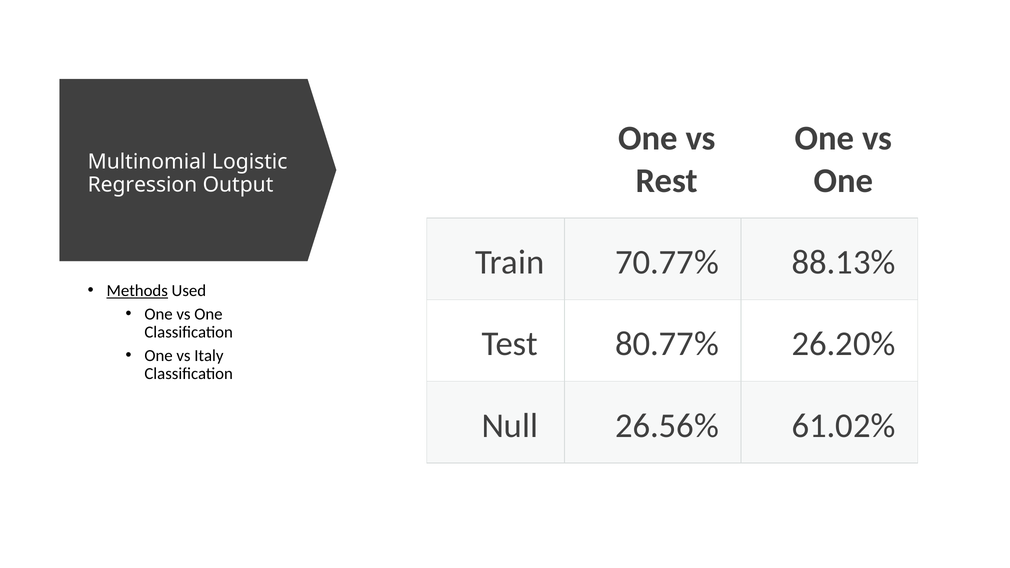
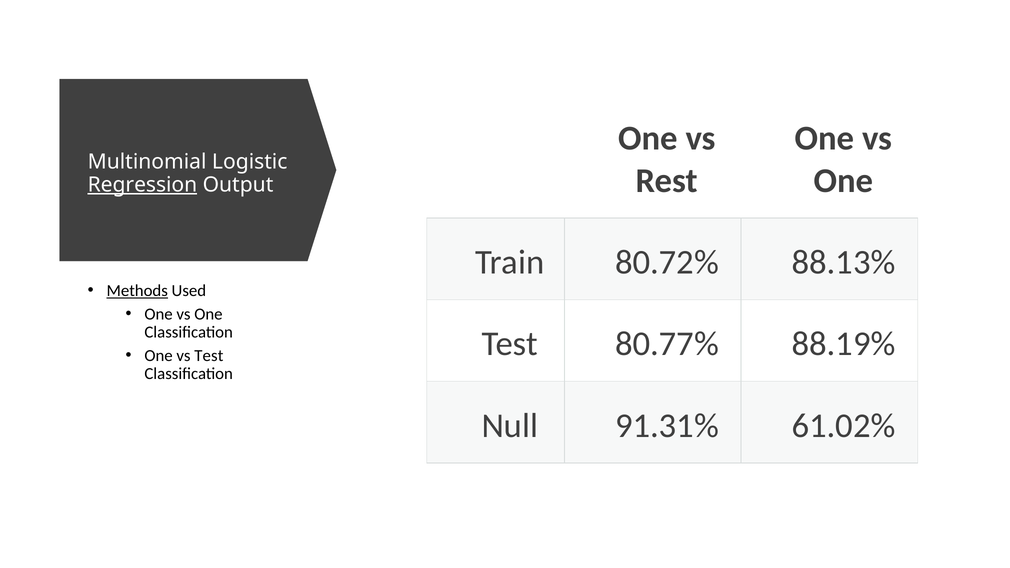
Regression underline: none -> present
70.77%: 70.77% -> 80.72%
26.20%: 26.20% -> 88.19%
vs Italy: Italy -> Test
26.56%: 26.56% -> 91.31%
